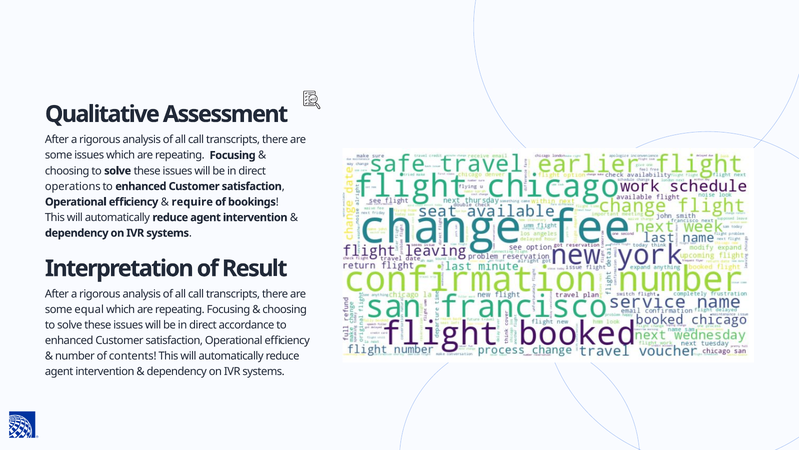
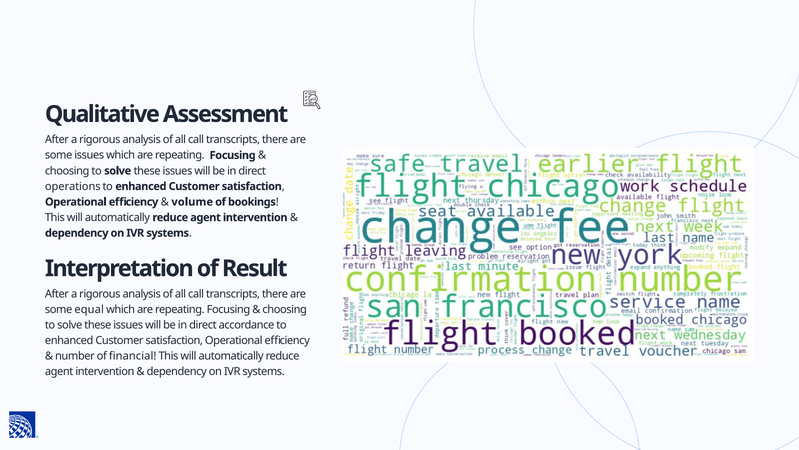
require: require -> volume
contents: contents -> financial
